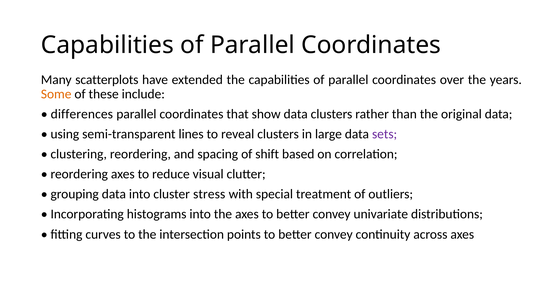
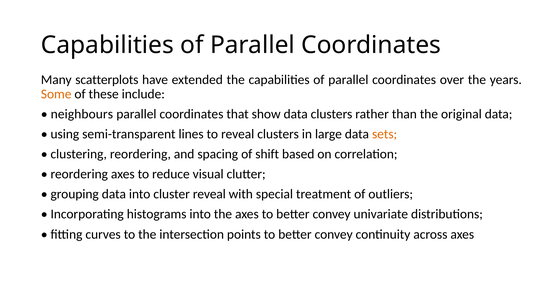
differences: differences -> neighbours
sets colour: purple -> orange
cluster stress: stress -> reveal
